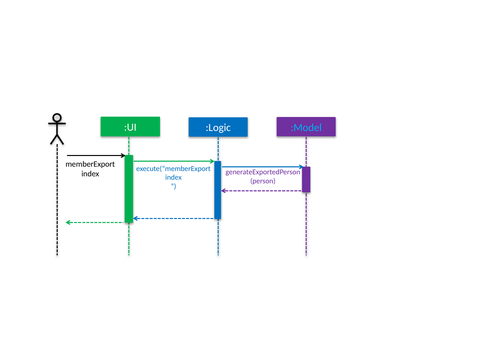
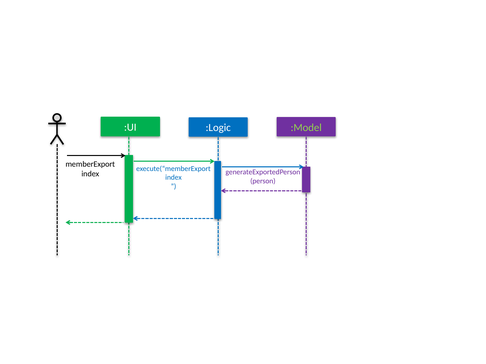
:Model colour: light blue -> light green
